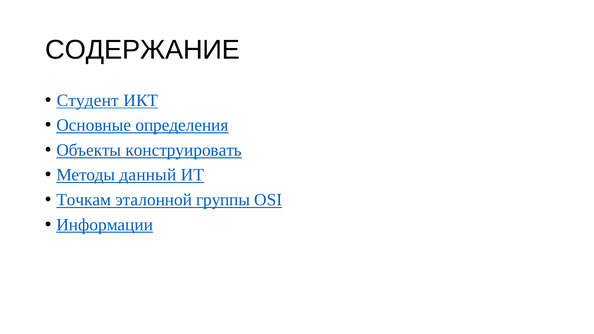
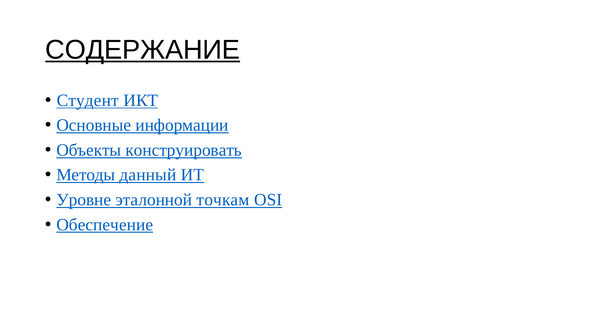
СОДЕРЖАНИЕ underline: none -> present
определения: определения -> информации
Точкам: Точкам -> Уровне
группы: группы -> точкам
Информации: Информации -> Обеспечение
